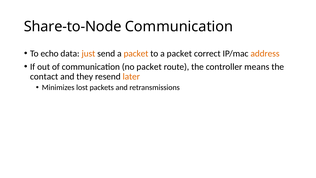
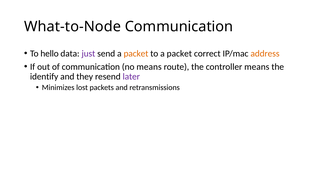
Share-to-Node: Share-to-Node -> What-to-Node
echo: echo -> hello
just colour: orange -> purple
no packet: packet -> means
contact: contact -> identify
later colour: orange -> purple
